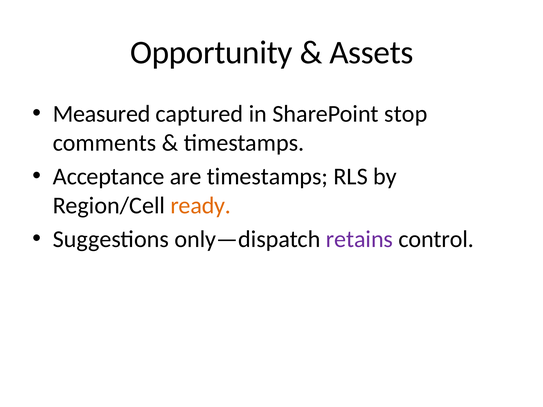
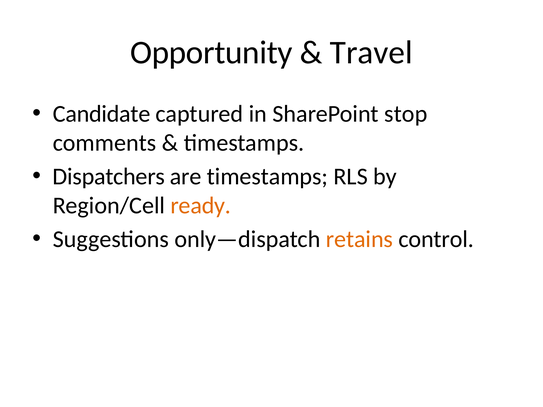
Assets: Assets -> Travel
Measured: Measured -> Candidate
Acceptance: Acceptance -> Dispatchers
retains colour: purple -> orange
